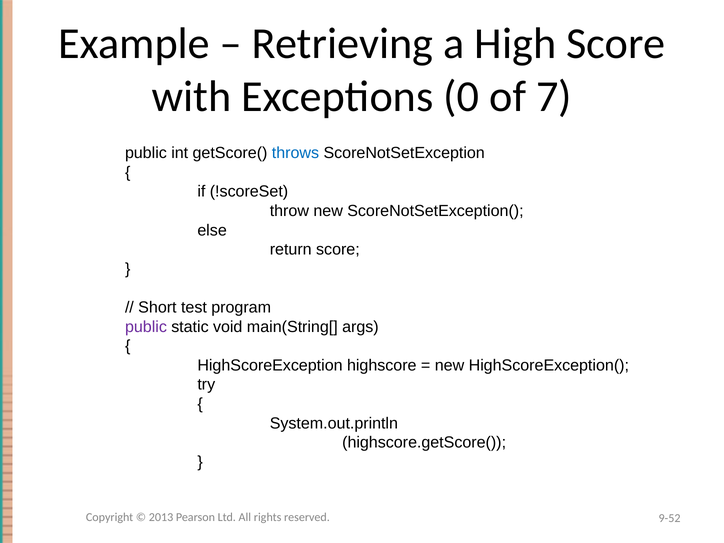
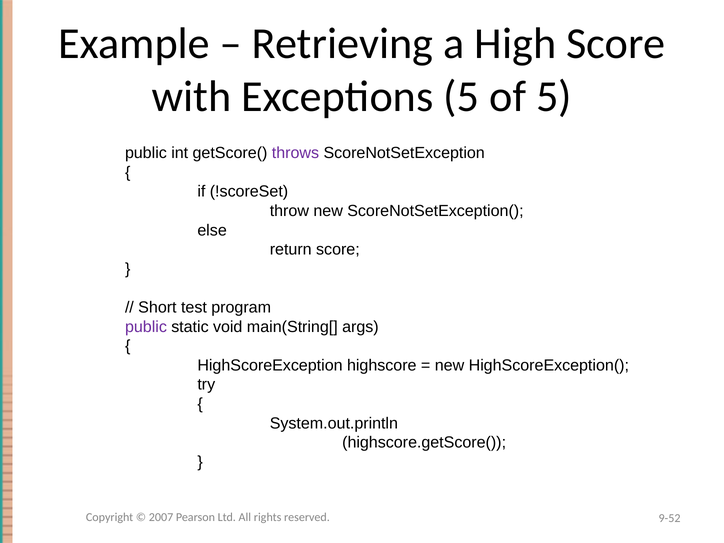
Exceptions 0: 0 -> 5
of 7: 7 -> 5
throws colour: blue -> purple
2013: 2013 -> 2007
